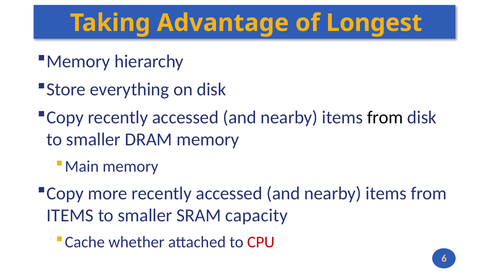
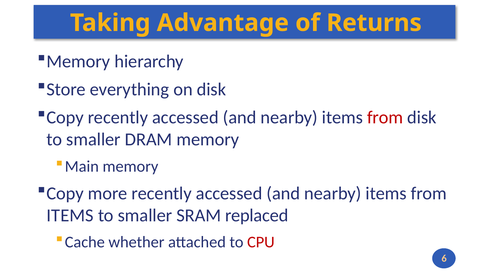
Longest: Longest -> Returns
from at (385, 118) colour: black -> red
capacity: capacity -> replaced
